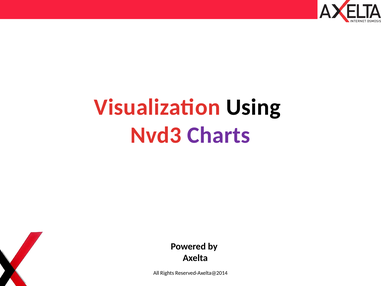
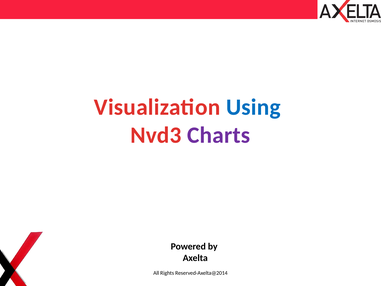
Using colour: black -> blue
